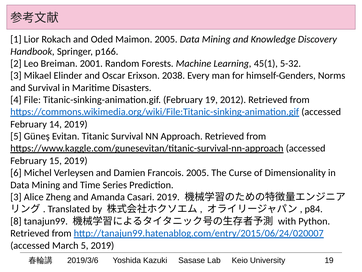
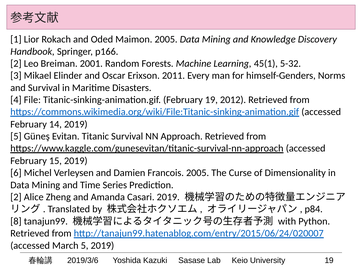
2038: 2038 -> 2011
3 at (16, 197): 3 -> 2
